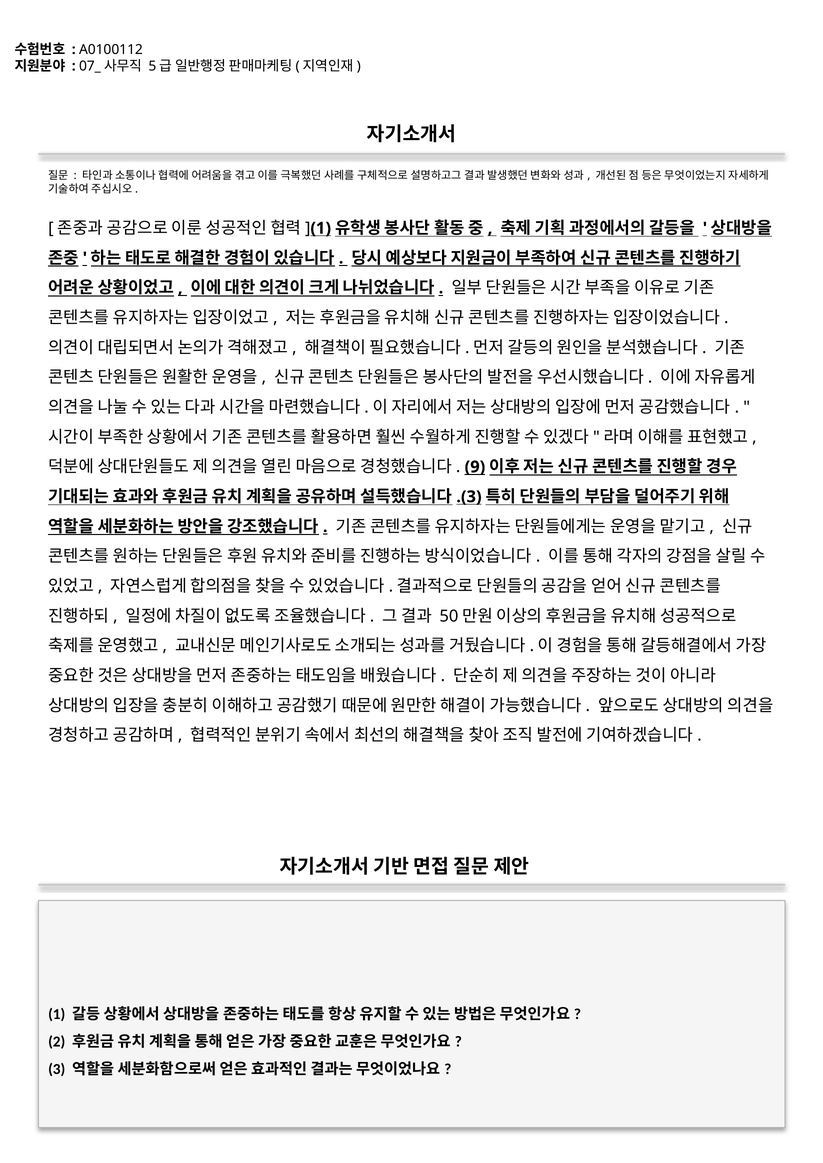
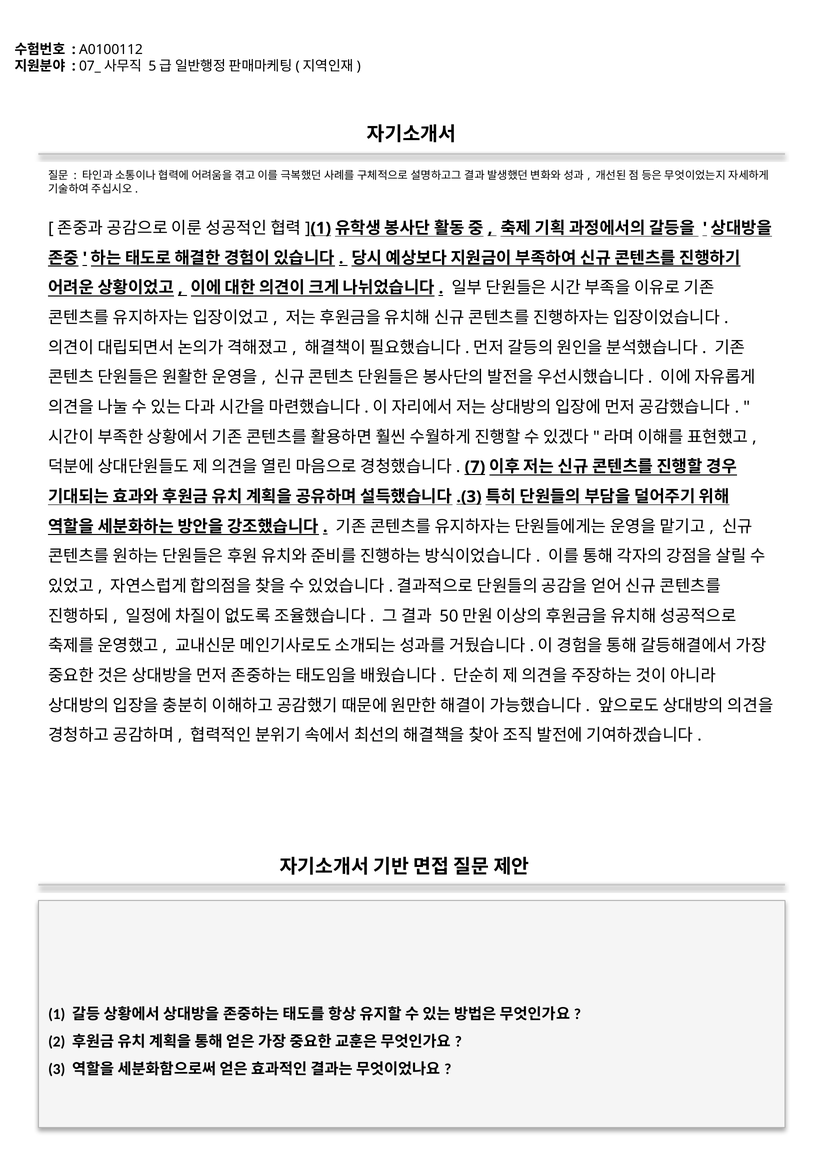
9: 9 -> 7
